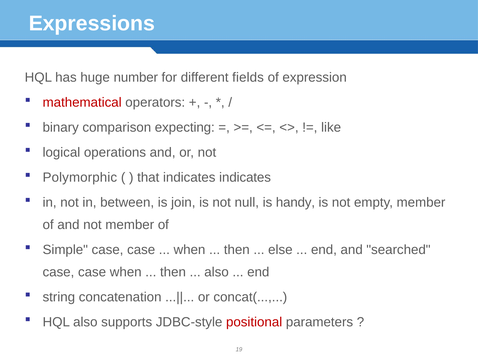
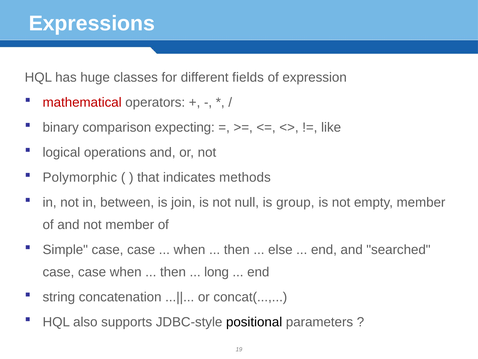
number: number -> classes
indicates indicates: indicates -> methods
handy: handy -> group
also at (217, 272): also -> long
positional colour: red -> black
